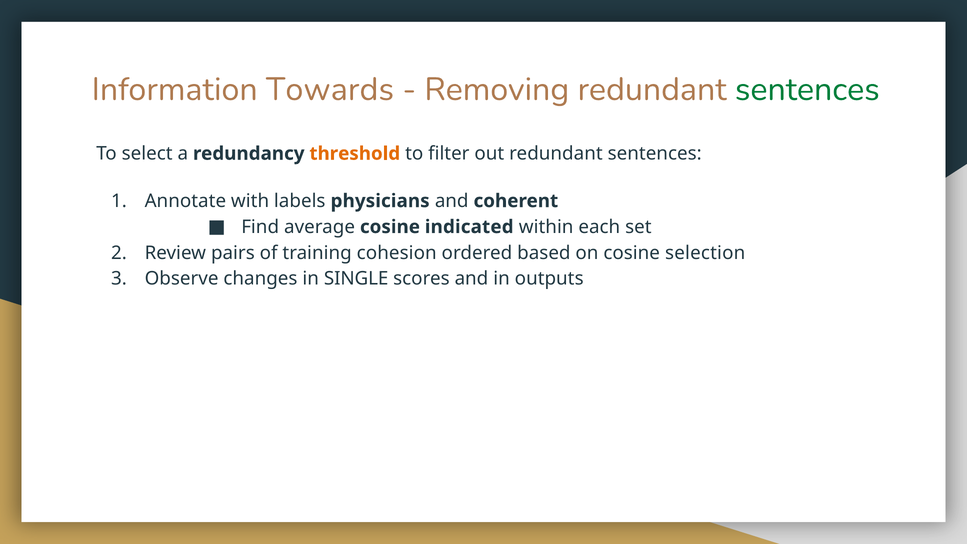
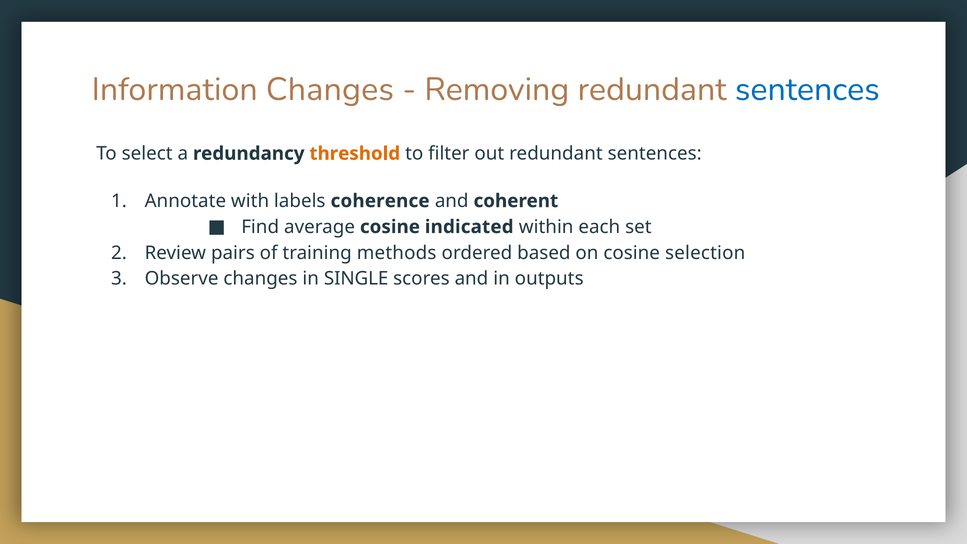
Information Towards: Towards -> Changes
sentences at (807, 89) colour: green -> blue
physicians: physicians -> coherence
cohesion: cohesion -> methods
